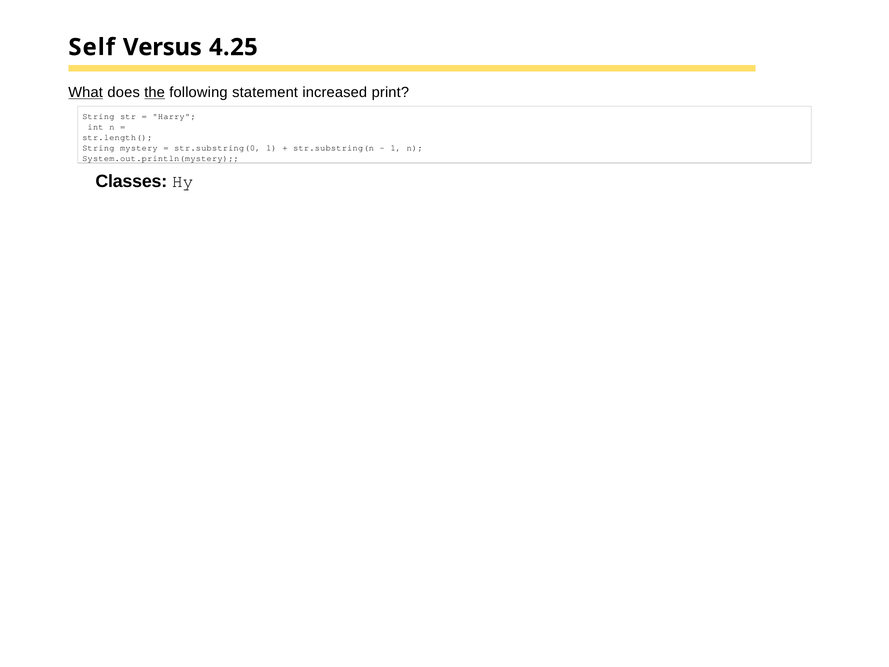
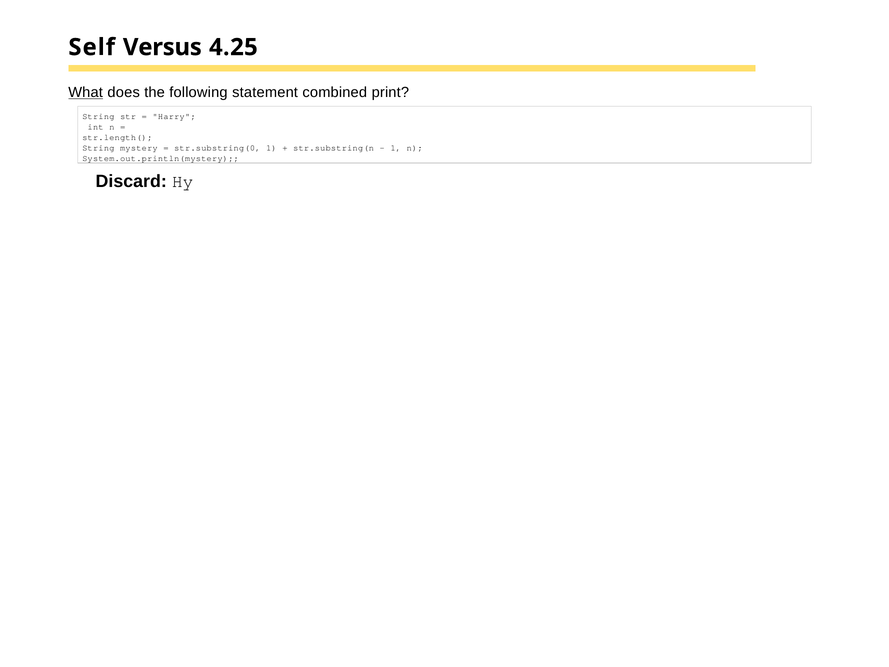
the underline: present -> none
increased: increased -> combined
Classes: Classes -> Discard
